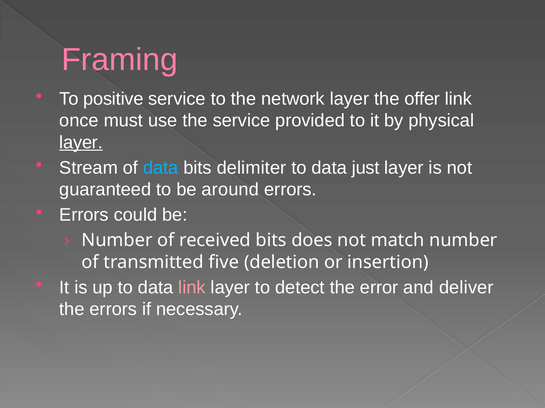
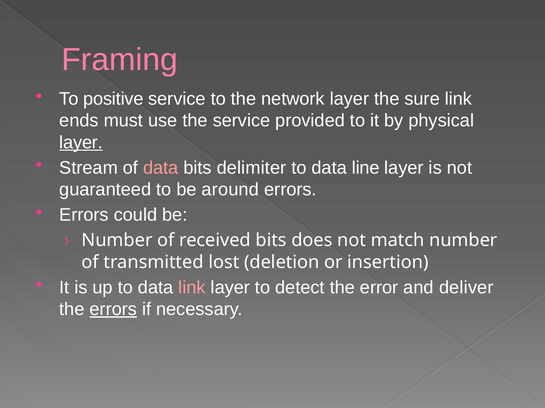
offer: offer -> sure
once: once -> ends
data at (161, 168) colour: light blue -> pink
just: just -> line
five: five -> lost
errors at (113, 310) underline: none -> present
